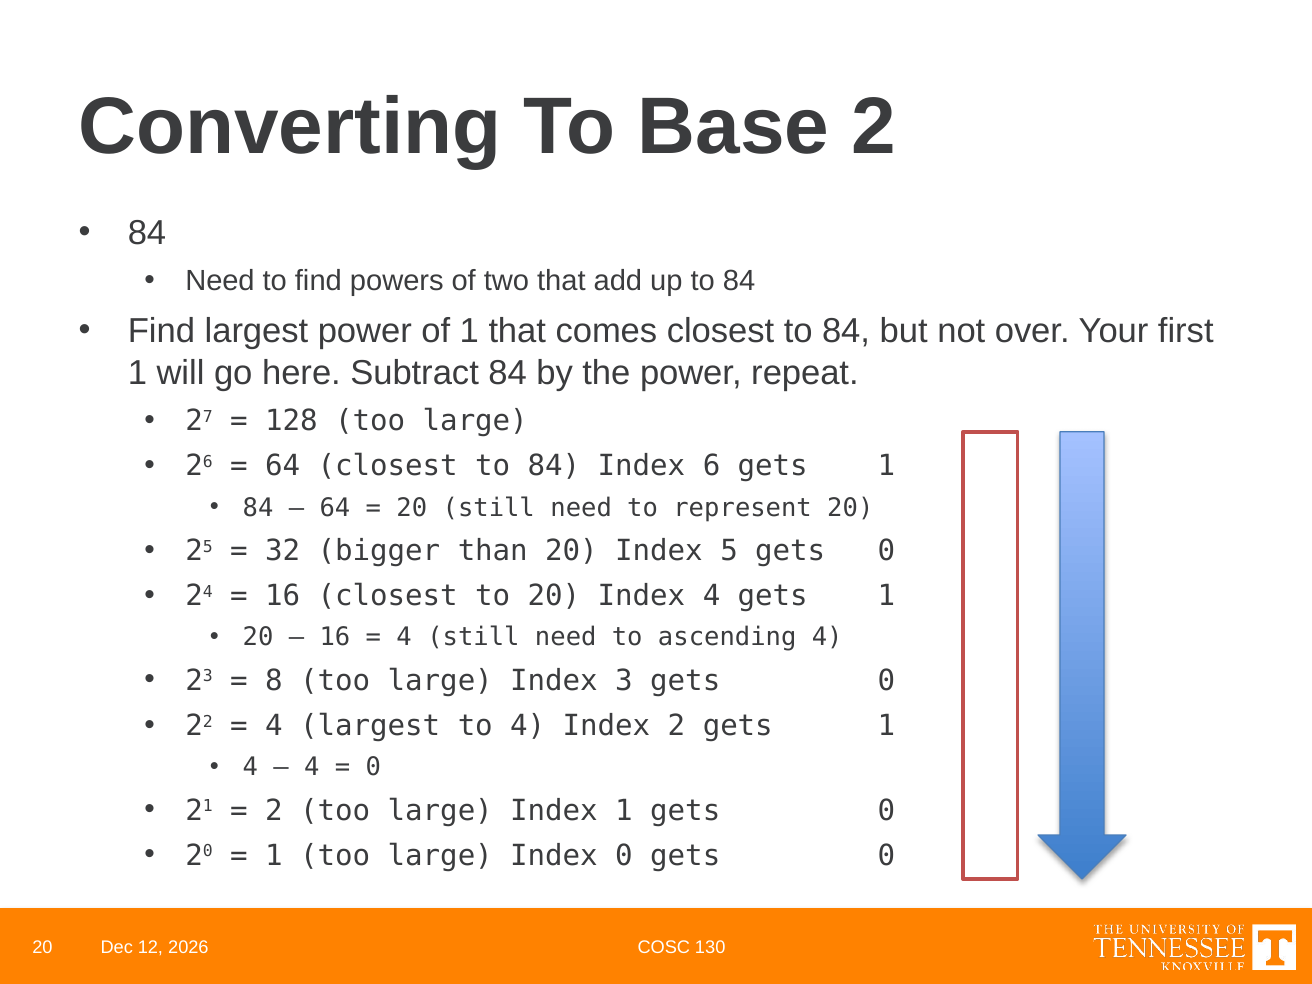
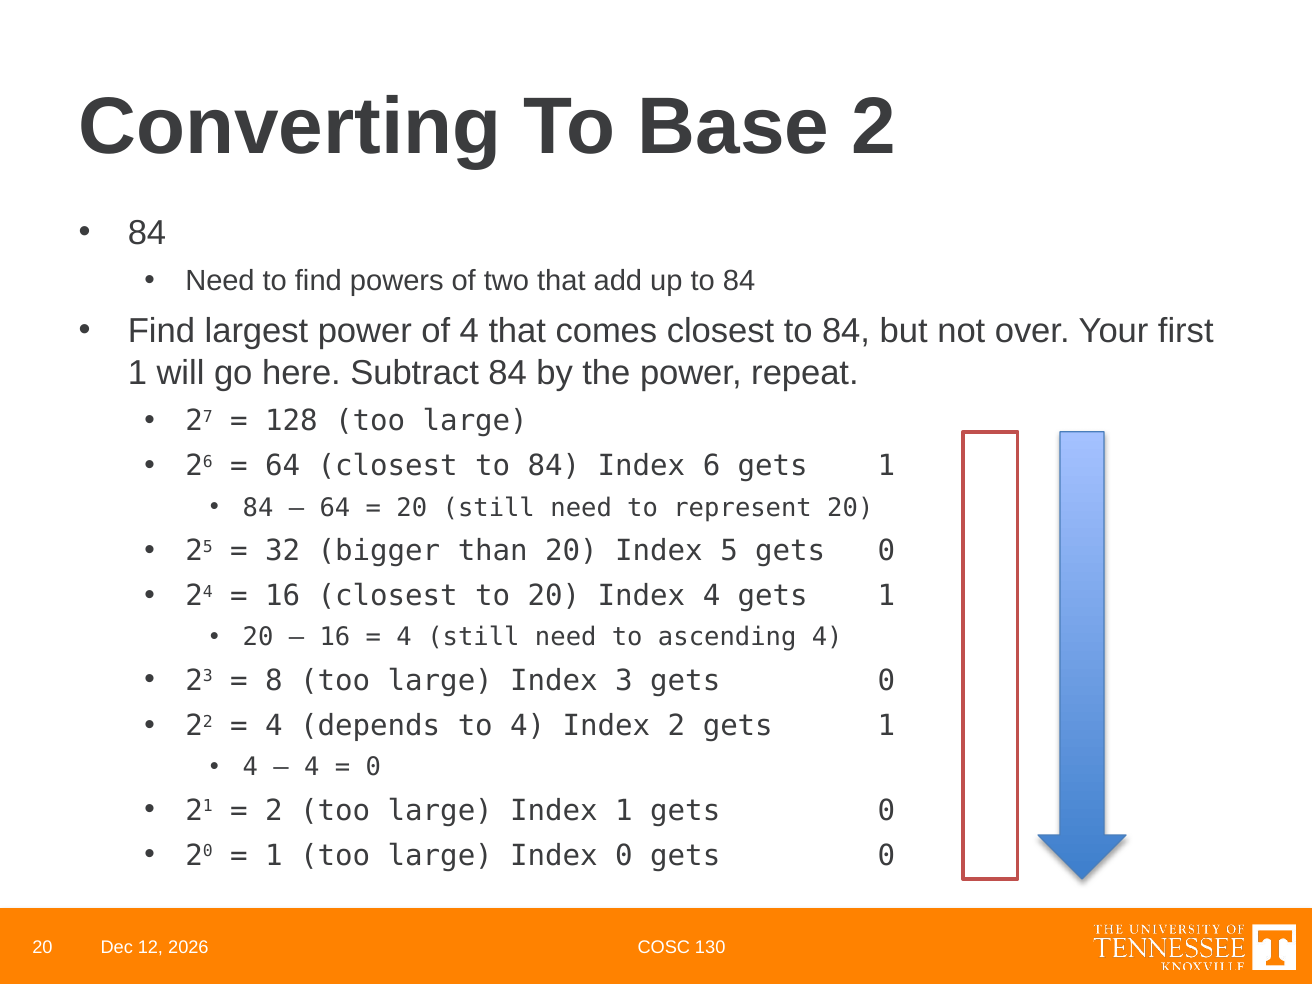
of 1: 1 -> 4
4 largest: largest -> depends
